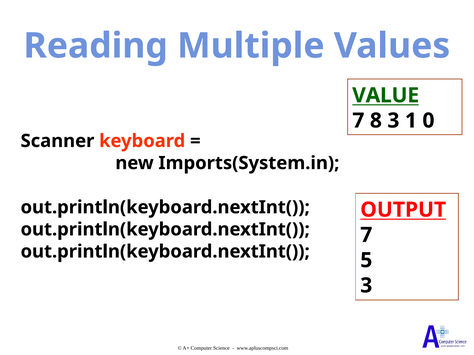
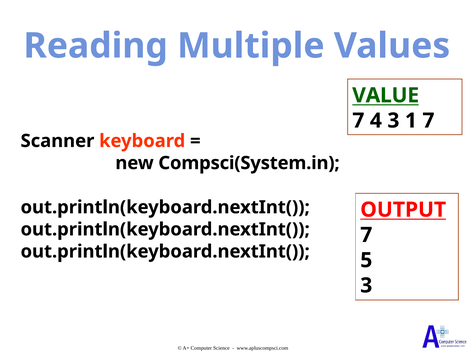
8: 8 -> 4
1 0: 0 -> 7
Imports(System.in: Imports(System.in -> Compsci(System.in
